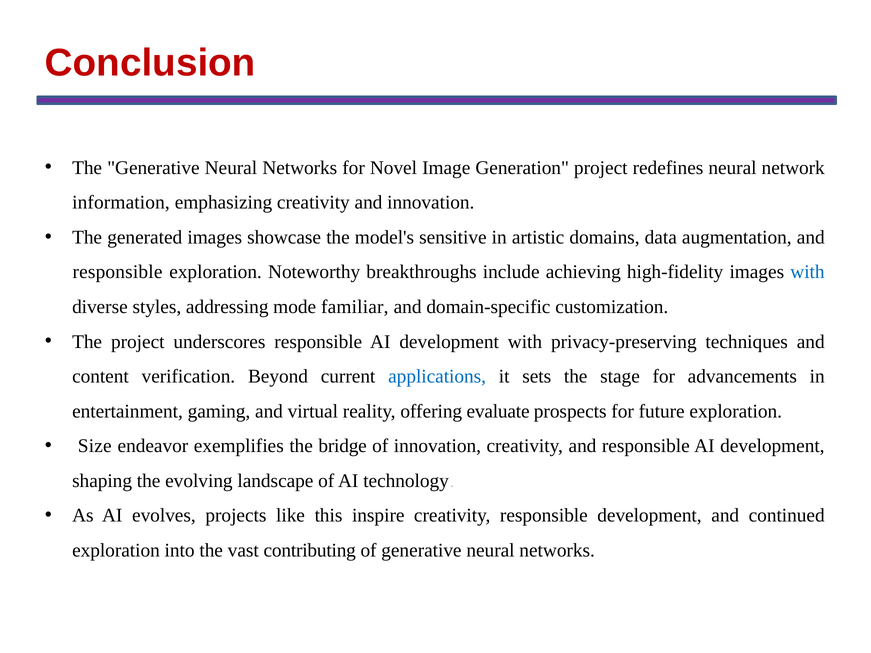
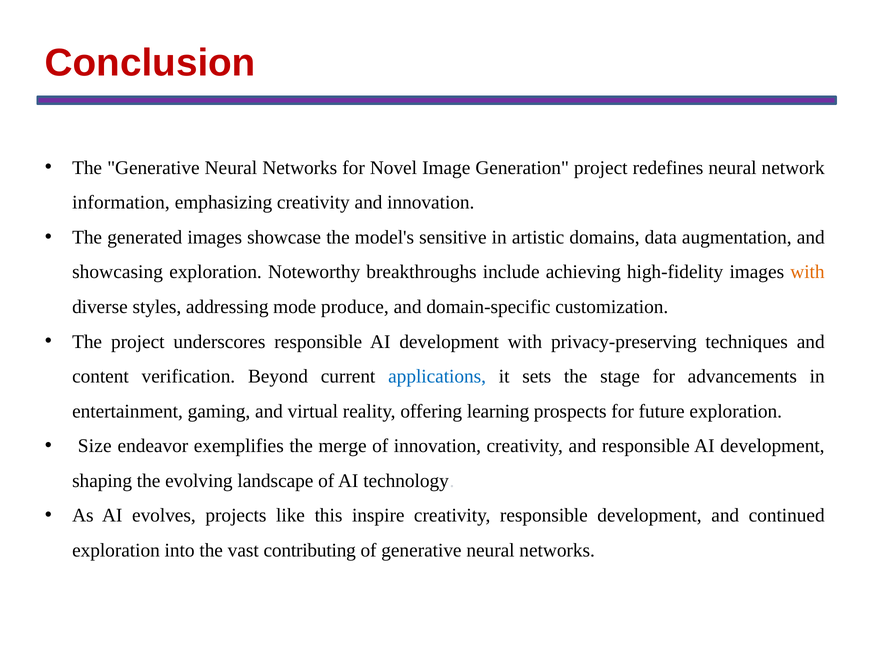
responsible at (117, 272): responsible -> showcasing
with at (807, 272) colour: blue -> orange
familiar: familiar -> produce
evaluate: evaluate -> learning
bridge: bridge -> merge
